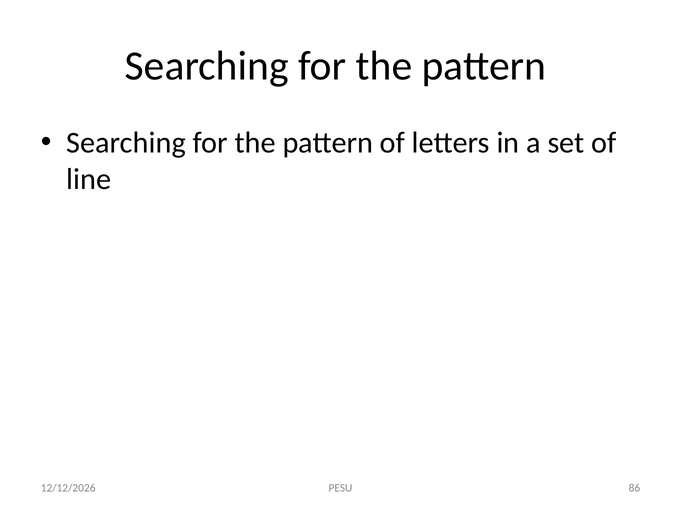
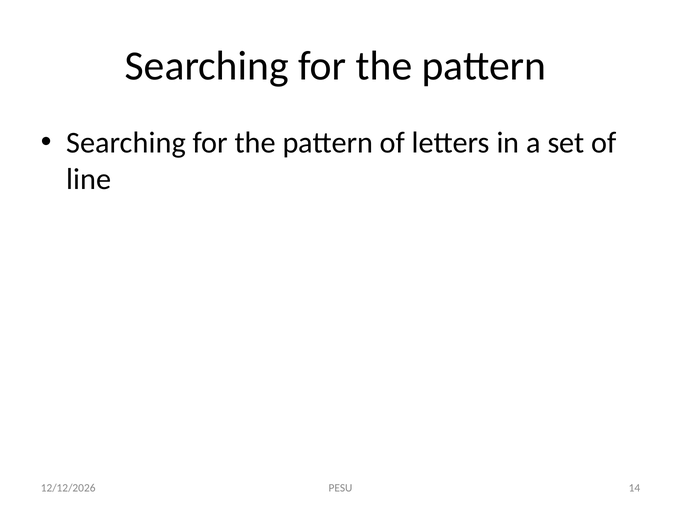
86: 86 -> 14
